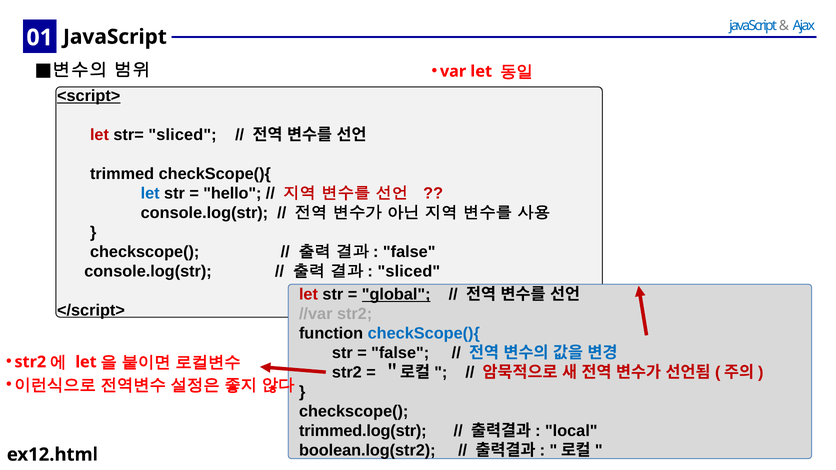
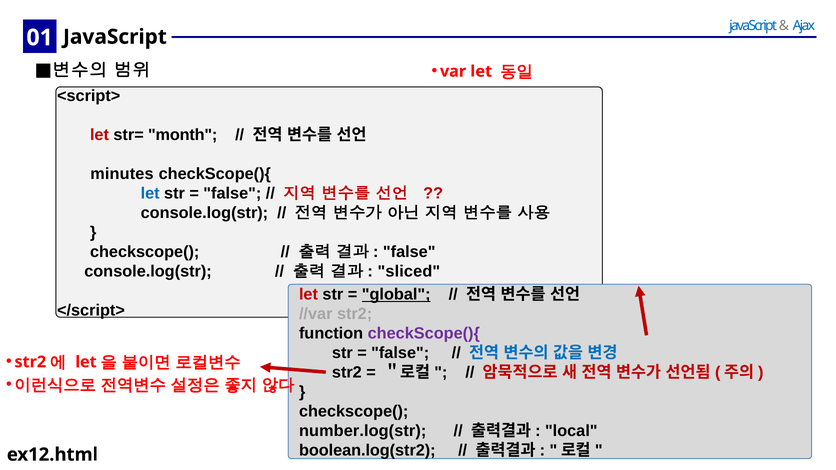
<script> underline: present -> none
str= sliced: sliced -> month
trimmed: trimmed -> minutes
hello at (232, 194): hello -> false
checkScope(){ at (424, 334) colour: blue -> purple
trimmed.log(str: trimmed.log(str -> number.log(str
